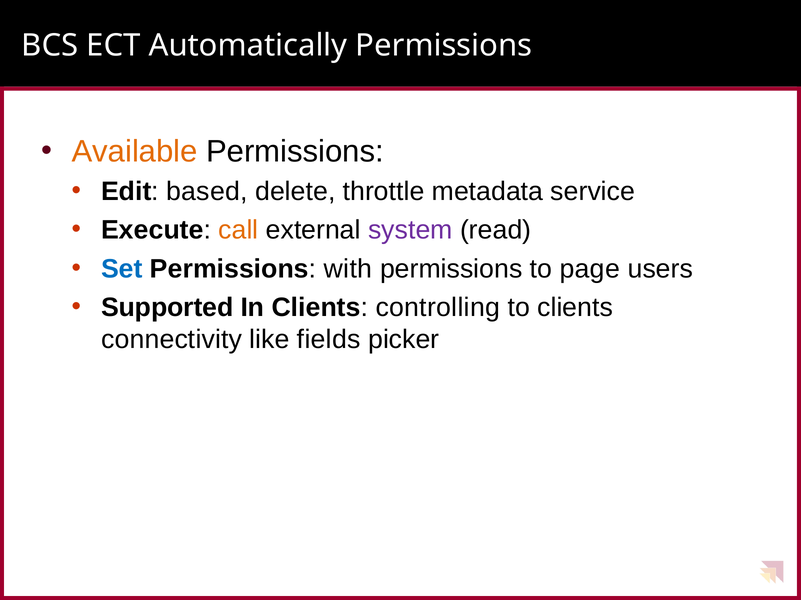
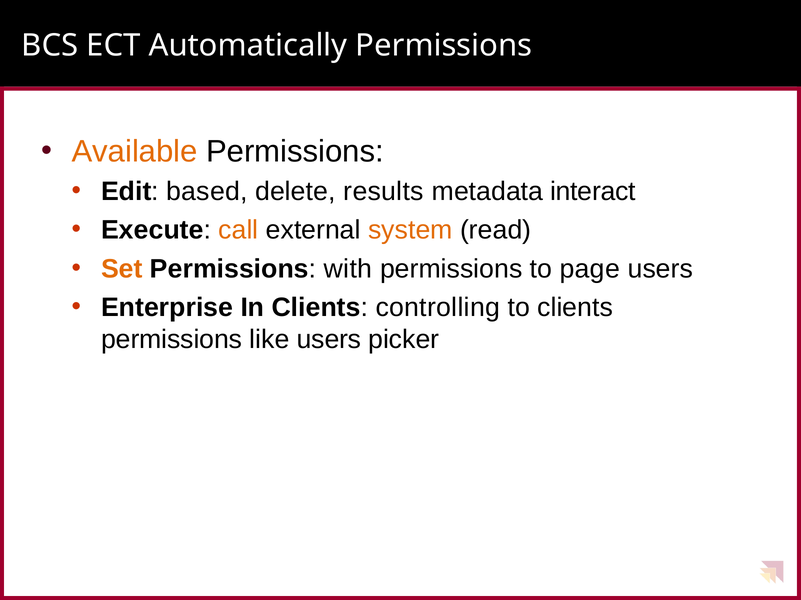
throttle: throttle -> results
service: service -> interact
system colour: purple -> orange
Set colour: blue -> orange
Supported: Supported -> Enterprise
connectivity at (172, 340): connectivity -> permissions
like fields: fields -> users
